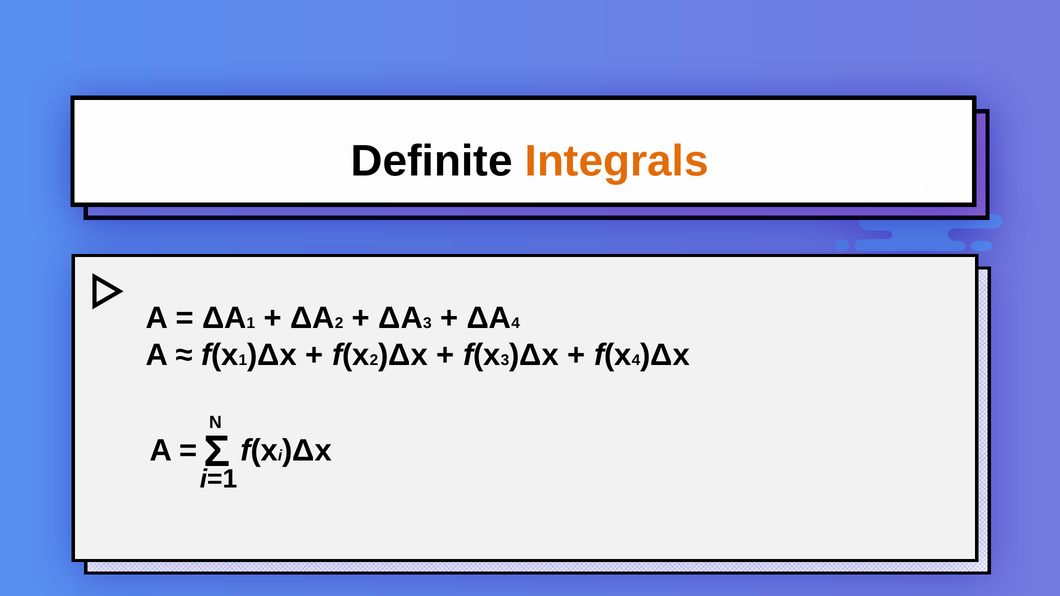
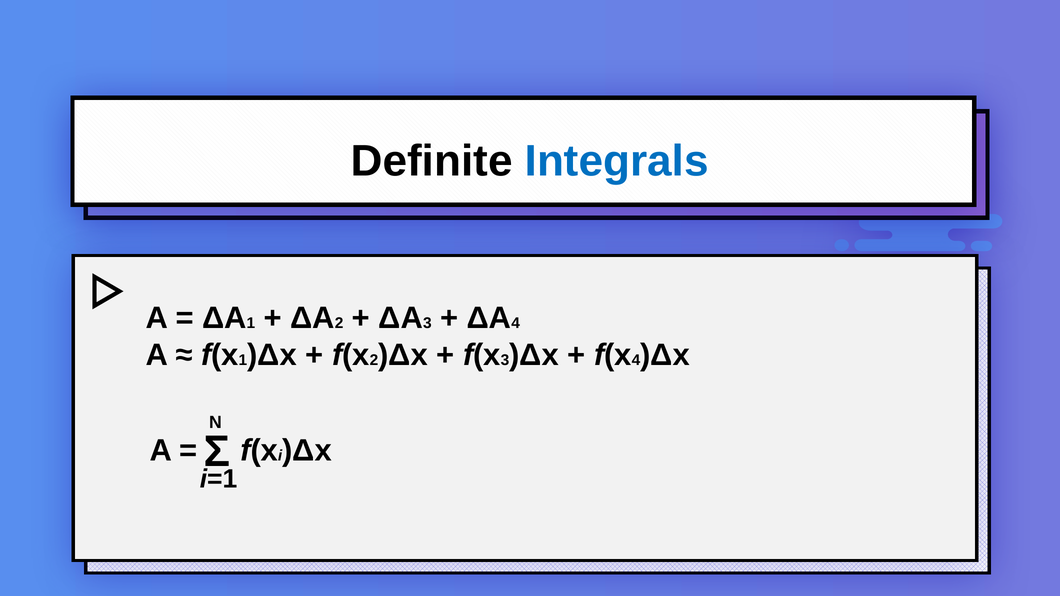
Integrals colour: orange -> blue
